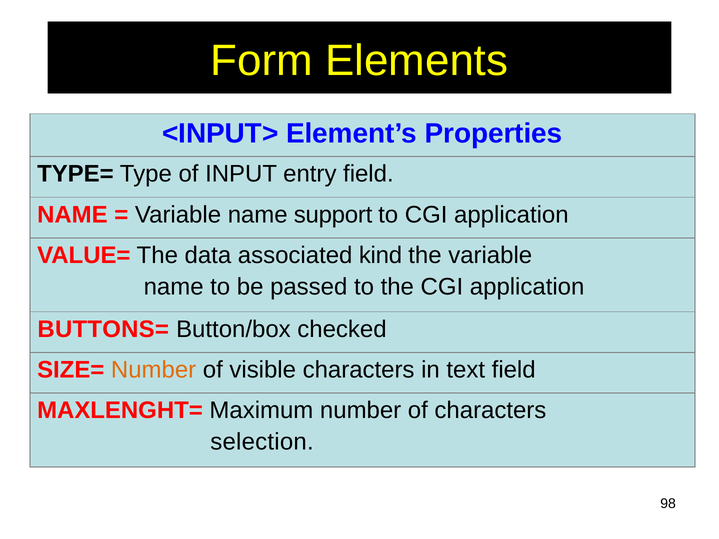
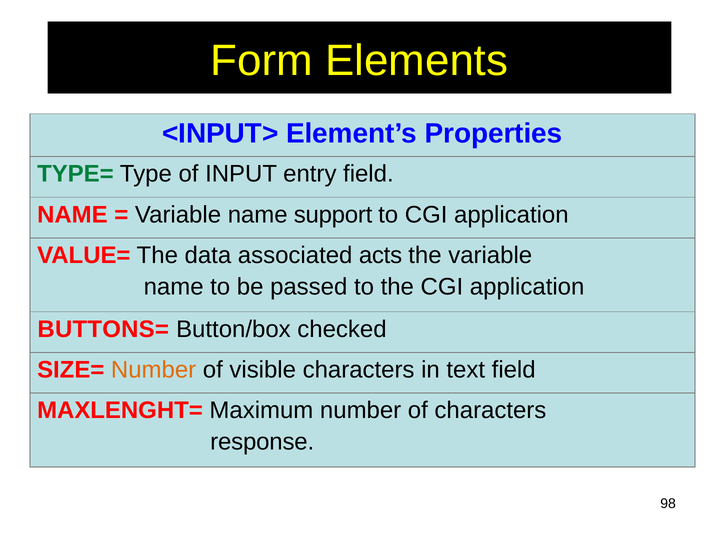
TYPE= colour: black -> green
kind: kind -> acts
selection: selection -> response
